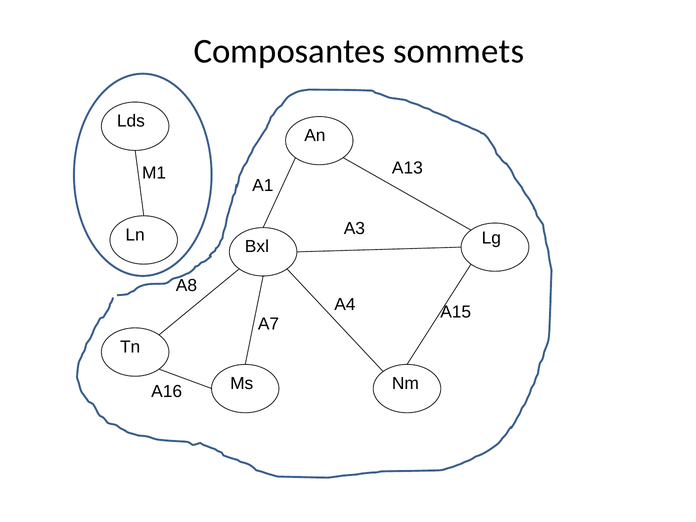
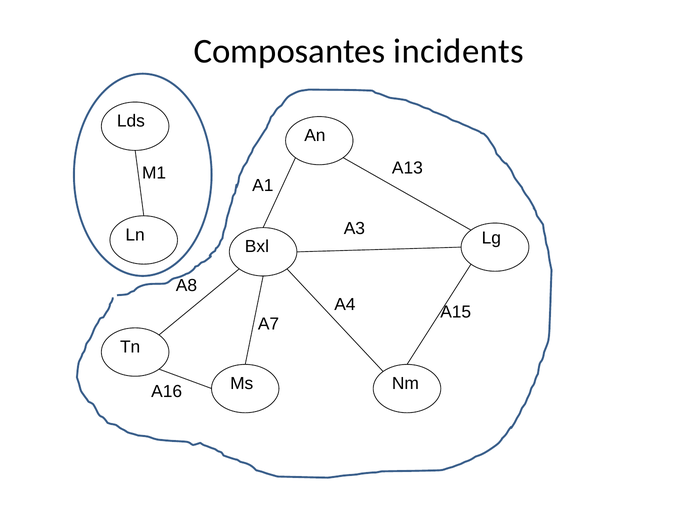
sommets: sommets -> incidents
